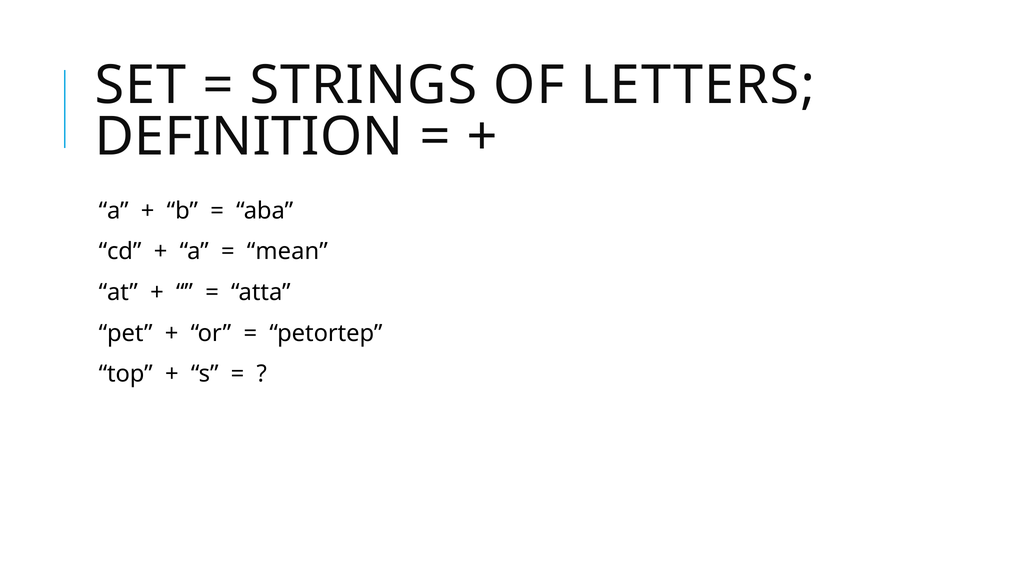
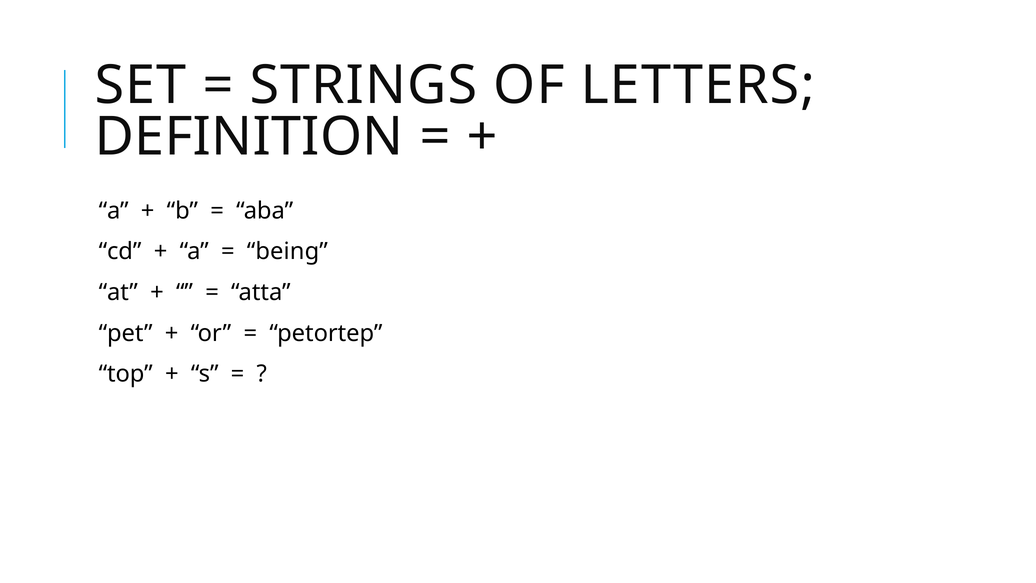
mean: mean -> being
